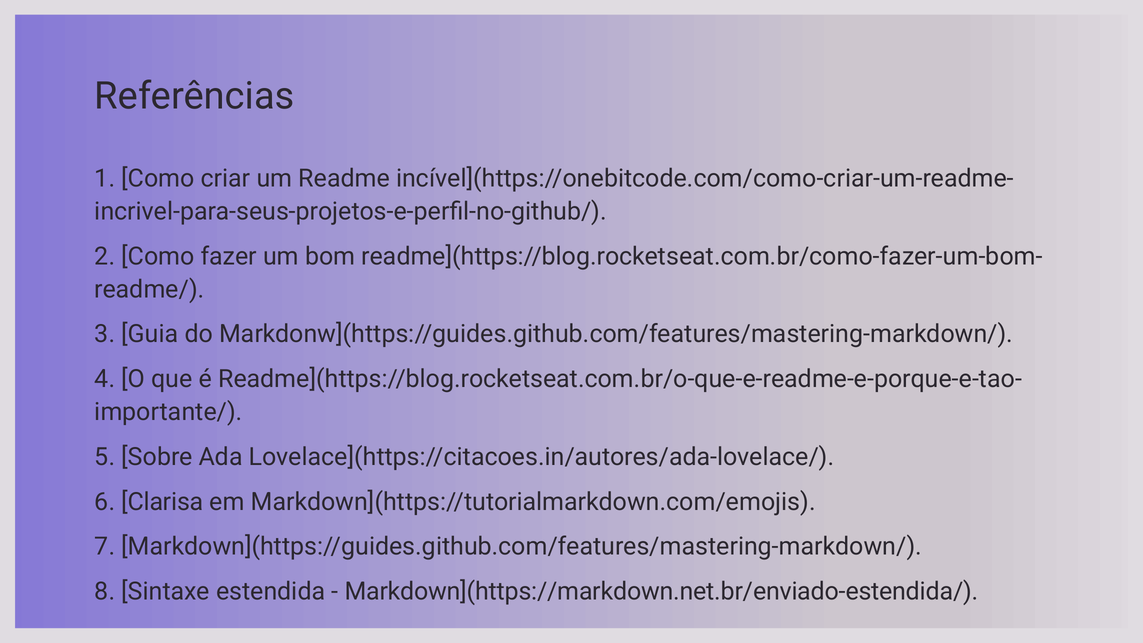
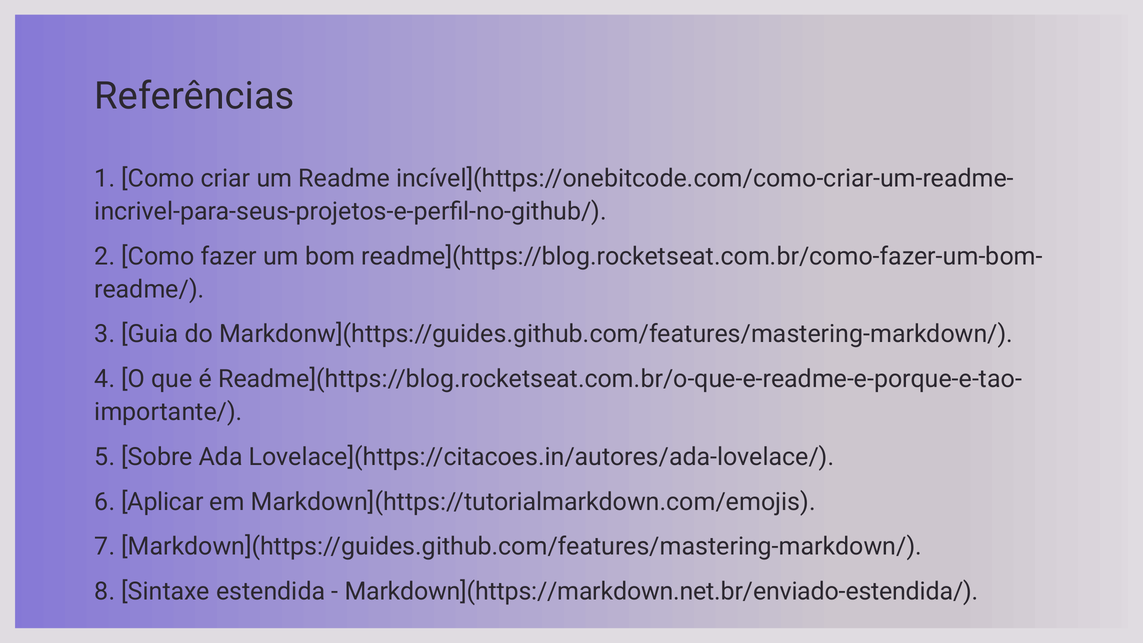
Clarisa: Clarisa -> Aplicar
